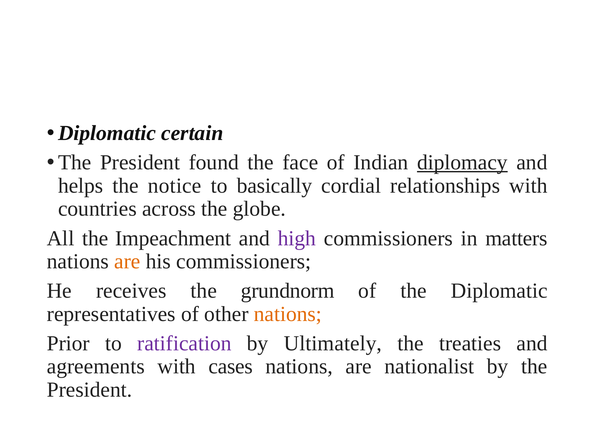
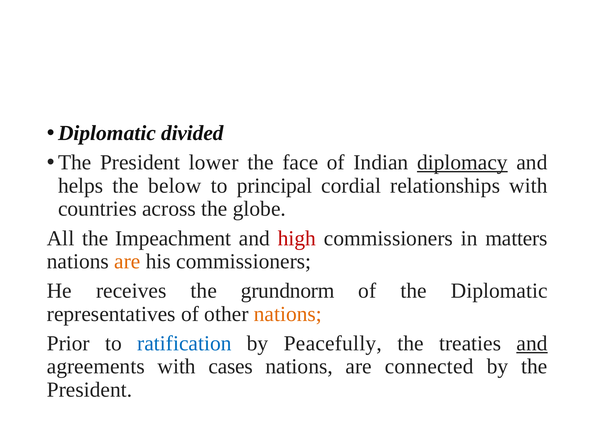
certain: certain -> divided
found: found -> lower
notice: notice -> below
basically: basically -> principal
high colour: purple -> red
ratification colour: purple -> blue
Ultimately: Ultimately -> Peacefully
and at (532, 344) underline: none -> present
nationalist: nationalist -> connected
